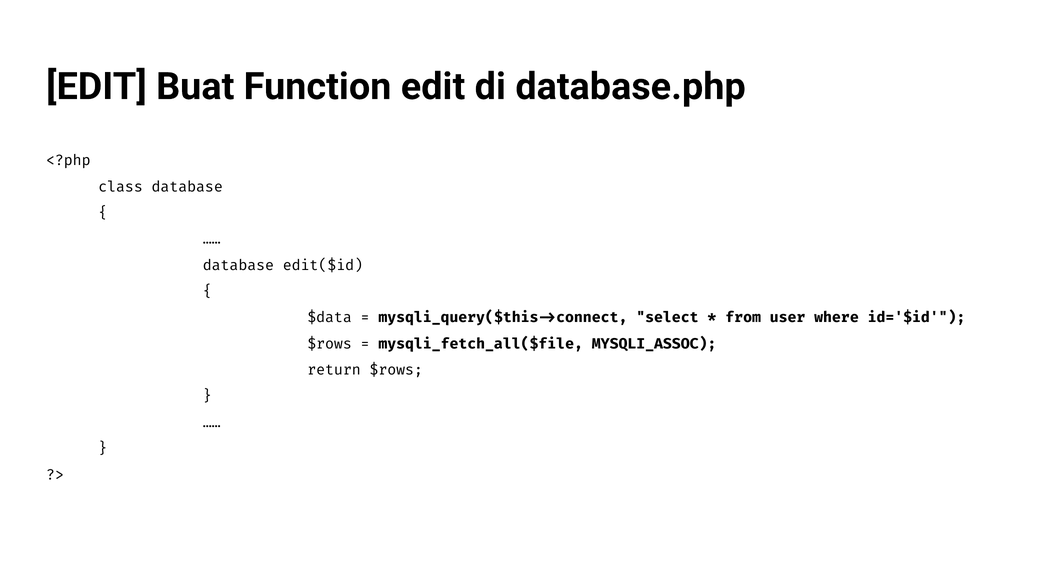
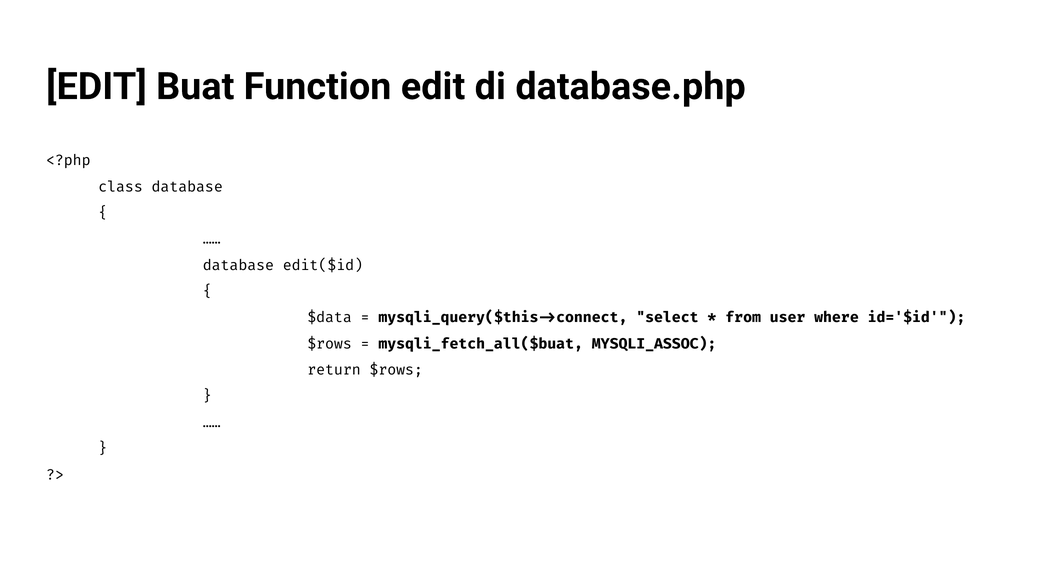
mysqli_fetch_all($file: mysqli_fetch_all($file -> mysqli_fetch_all($buat
